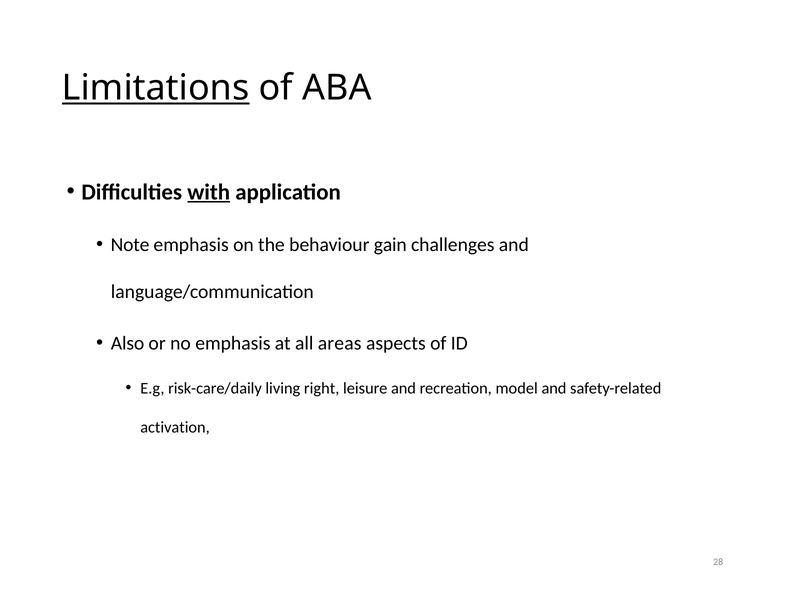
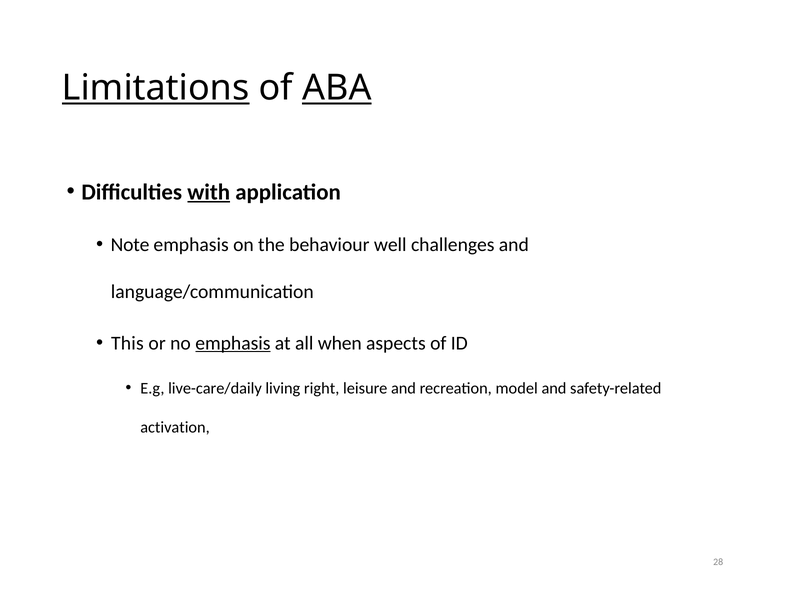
ABA underline: none -> present
gain: gain -> well
Also: Also -> This
emphasis at (233, 343) underline: none -> present
areas: areas -> when
risk-care/daily: risk-care/daily -> live-care/daily
